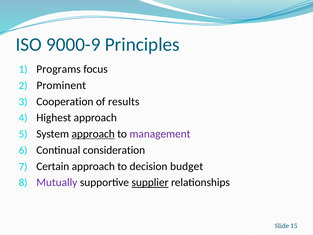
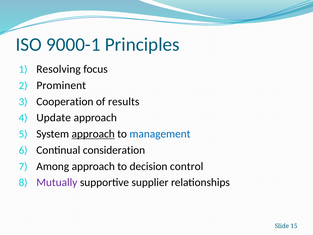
9000-9: 9000-9 -> 9000-1
Programs: Programs -> Resolving
Highest: Highest -> Update
management colour: purple -> blue
Certain: Certain -> Among
budget: budget -> control
supplier underline: present -> none
